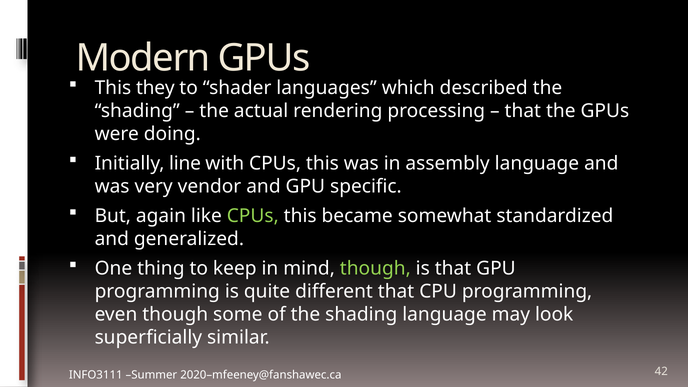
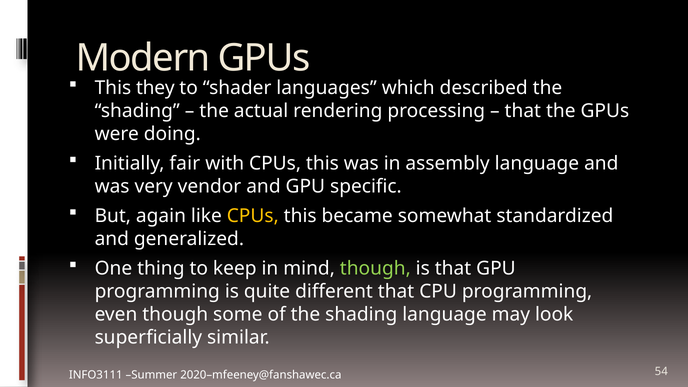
line: line -> fair
CPUs at (253, 216) colour: light green -> yellow
42: 42 -> 54
